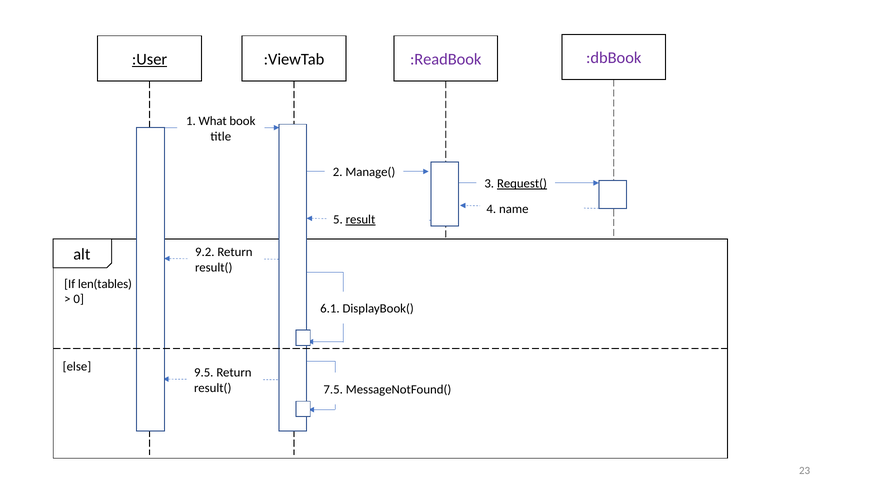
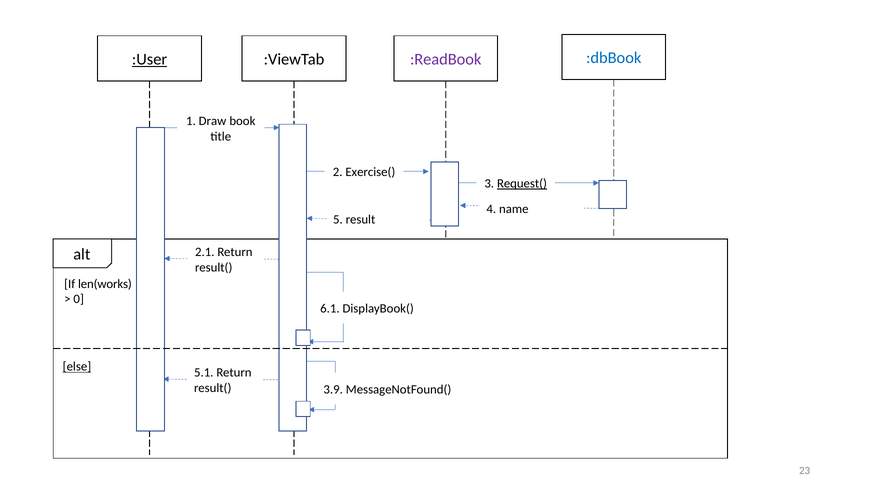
:dbBook colour: purple -> blue
What: What -> Draw
Manage(: Manage( -> Exercise(
result underline: present -> none
9.2: 9.2 -> 2.1
len(tables: len(tables -> len(works
else underline: none -> present
9.5: 9.5 -> 5.1
7.5: 7.5 -> 3.9
